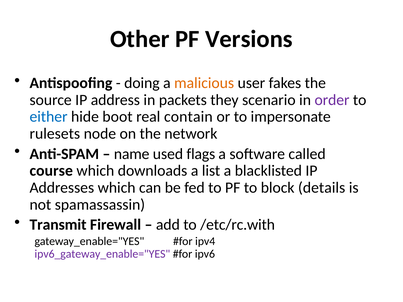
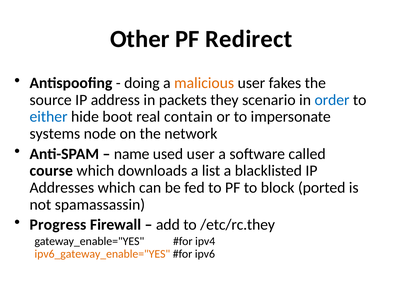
Versions: Versions -> Redirect
order colour: purple -> blue
rulesets: rulesets -> systems
used flags: flags -> user
details: details -> ported
Transmit: Transmit -> Progress
/etc/rc.with: /etc/rc.with -> /etc/rc.they
ipv6_gateway_enable="YES colour: purple -> orange
